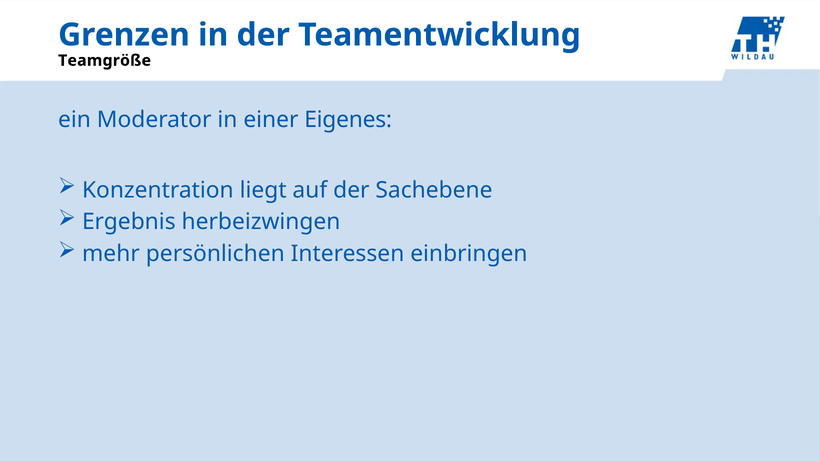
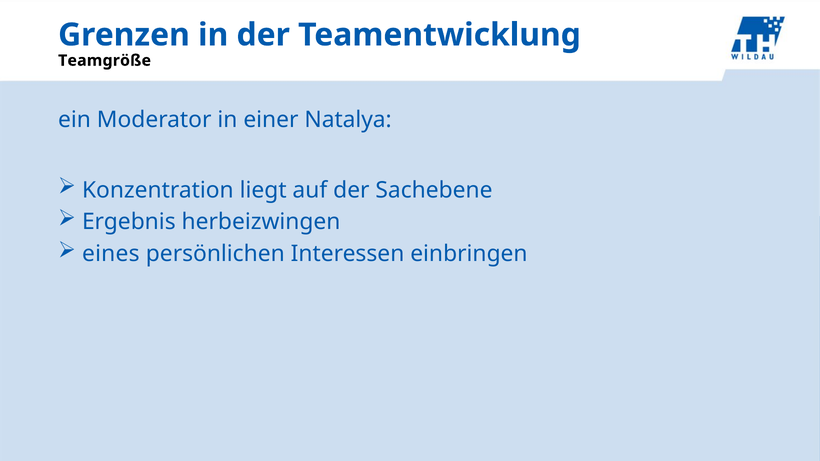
Eigenes: Eigenes -> Natalya
mehr: mehr -> eines
